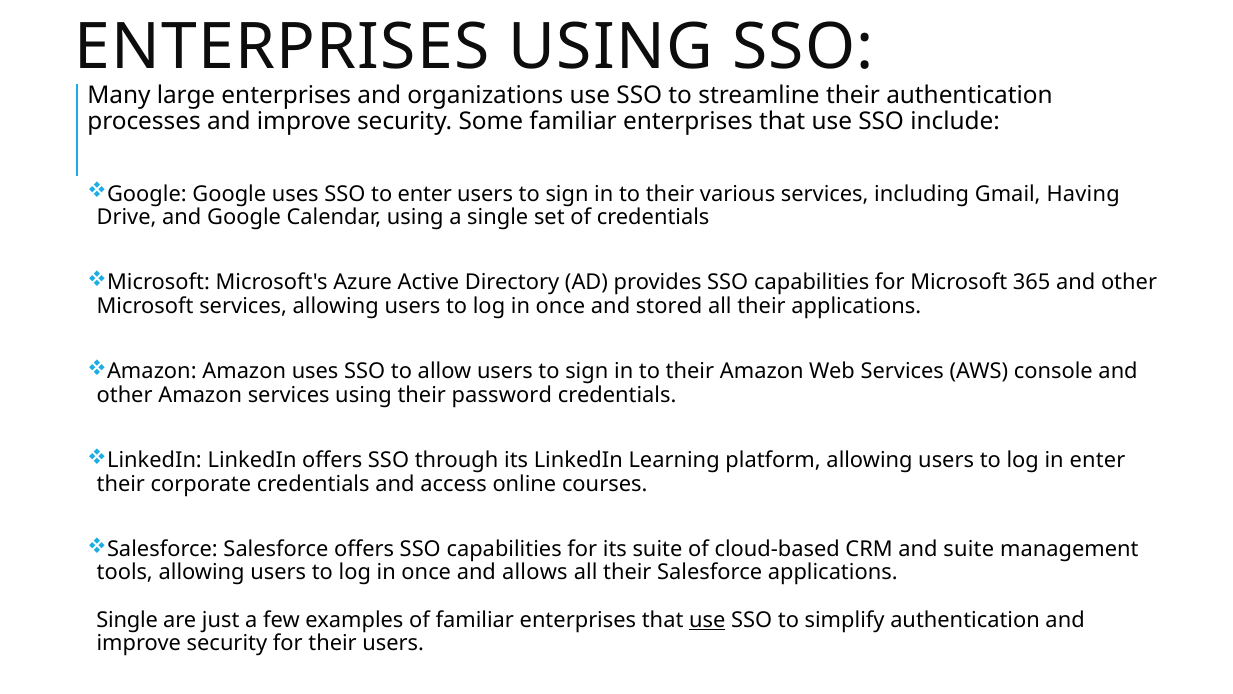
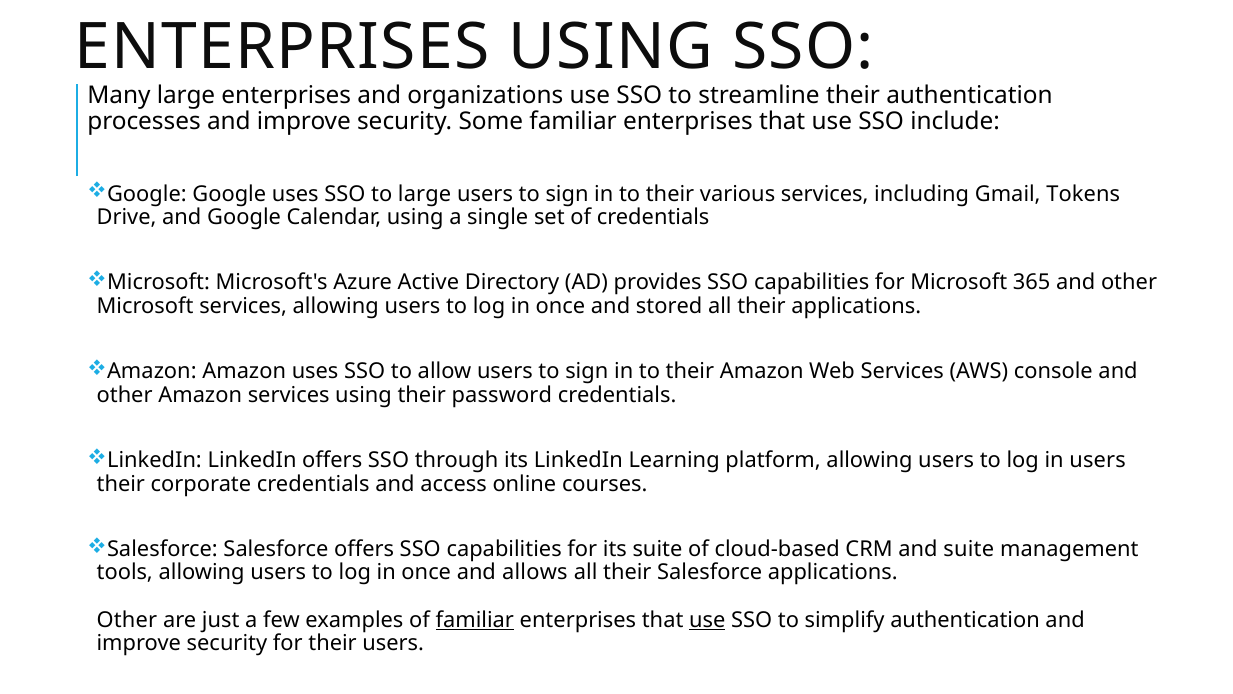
to enter: enter -> large
Having: Having -> Tokens
in enter: enter -> users
Single at (127, 620): Single -> Other
familiar at (475, 620) underline: none -> present
